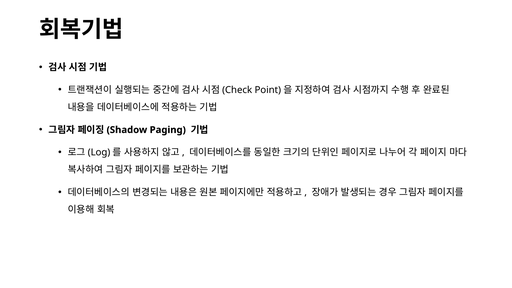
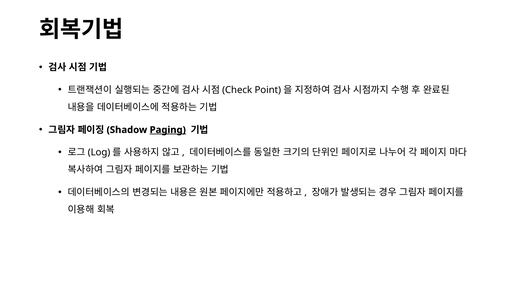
Paging underline: none -> present
